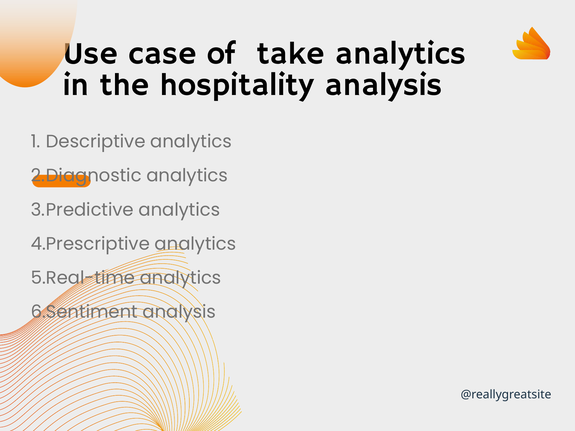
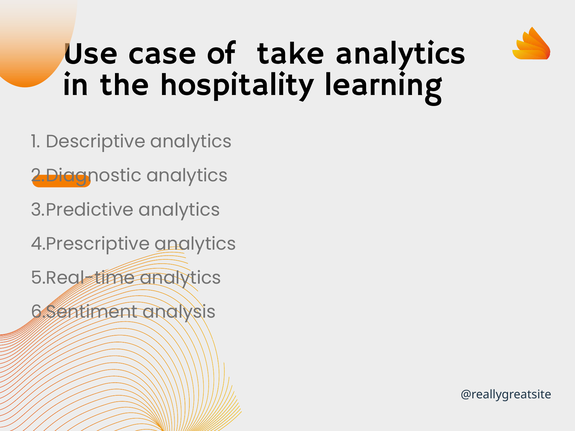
hospitality analysis: analysis -> learning
